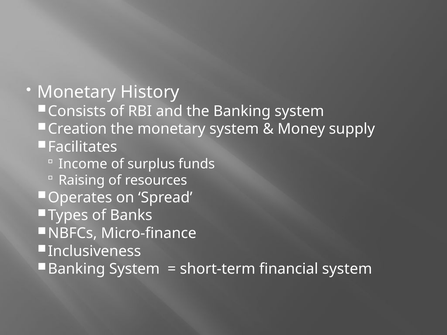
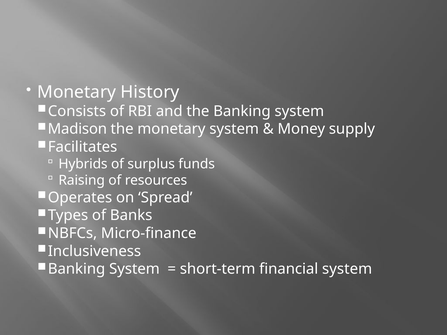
Creation: Creation -> Madison
Income: Income -> Hybrids
